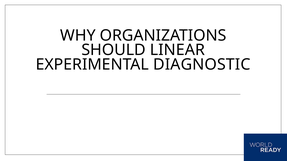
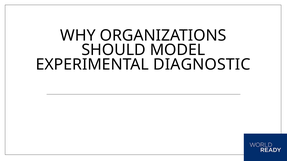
LINEAR: LINEAR -> MODEL
